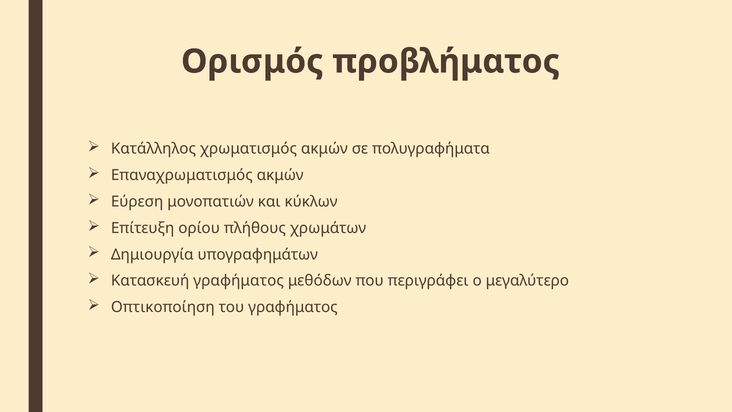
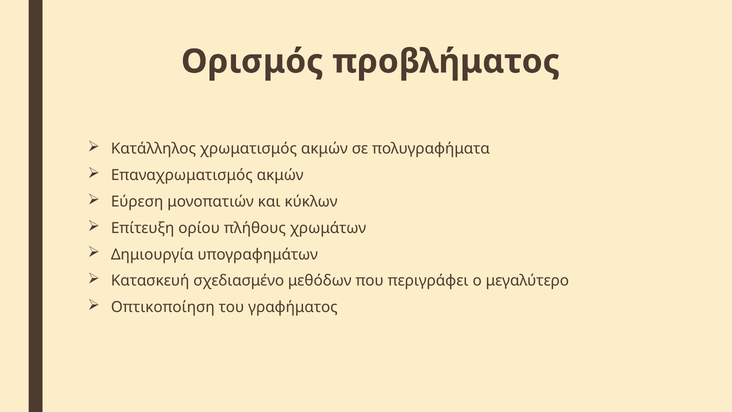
Κατασκευή γραφήματος: γραφήματος -> σχεδιασμένο
